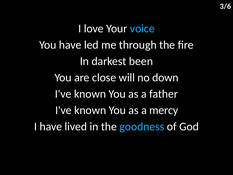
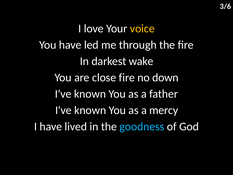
voice colour: light blue -> yellow
been: been -> wake
close will: will -> fire
